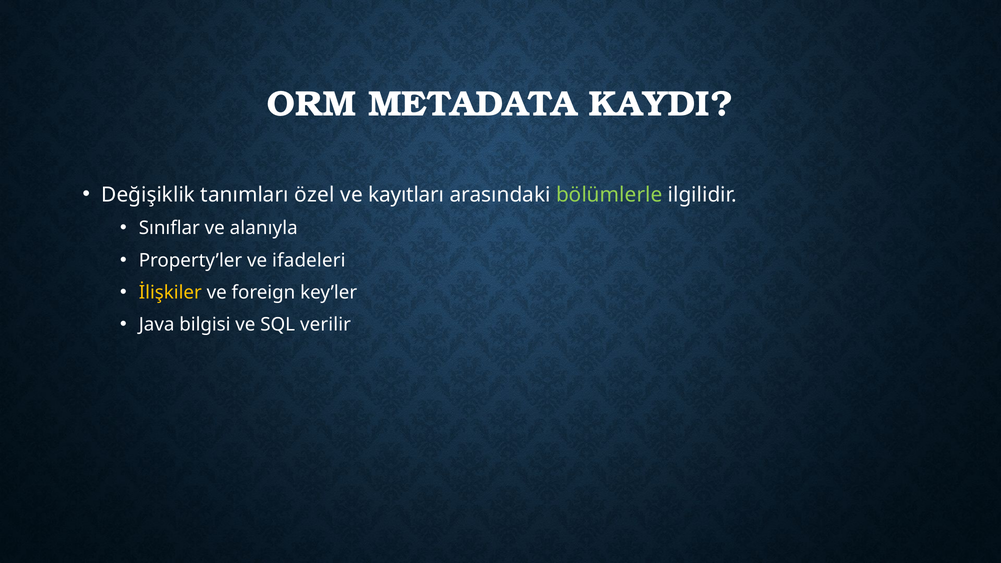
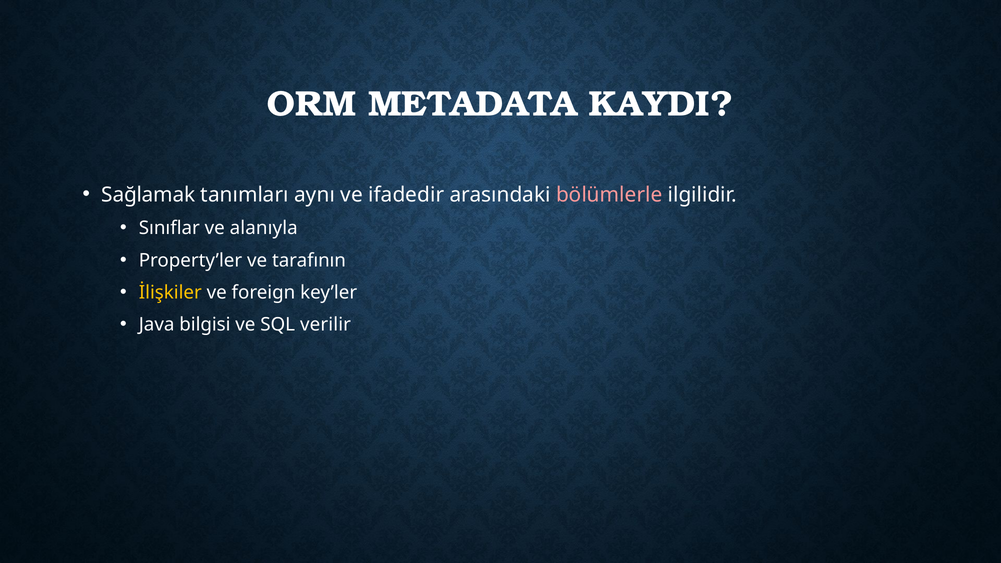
Değişiklik: Değişiklik -> Sağlamak
özel: özel -> aynı
kayıtları: kayıtları -> ifadedir
bölümlerle colour: light green -> pink
ifadeleri: ifadeleri -> tarafının
